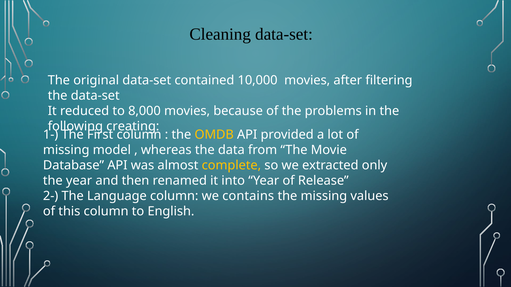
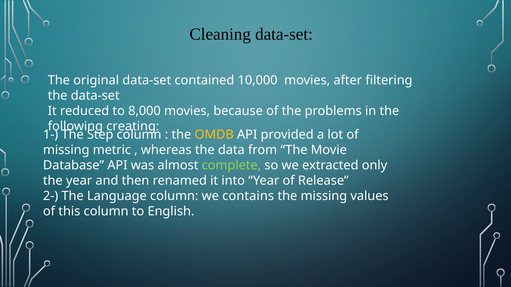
First: First -> Step
model: model -> metric
complete colour: yellow -> light green
